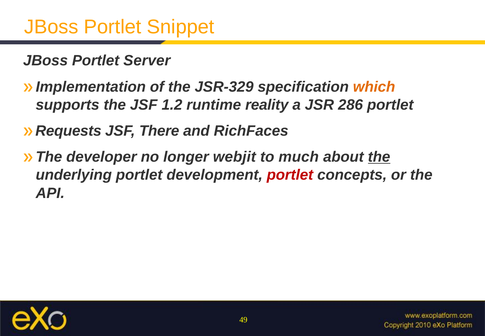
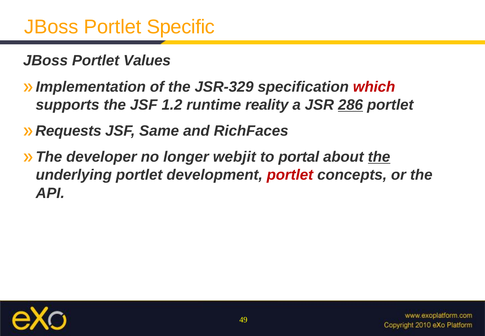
Snippet: Snippet -> Specific
Server: Server -> Values
which colour: orange -> red
286 underline: none -> present
There: There -> Same
much: much -> portal
